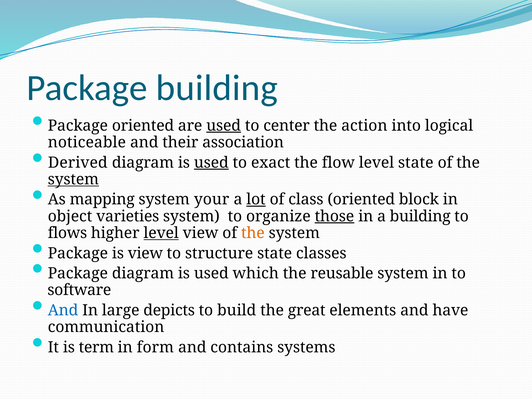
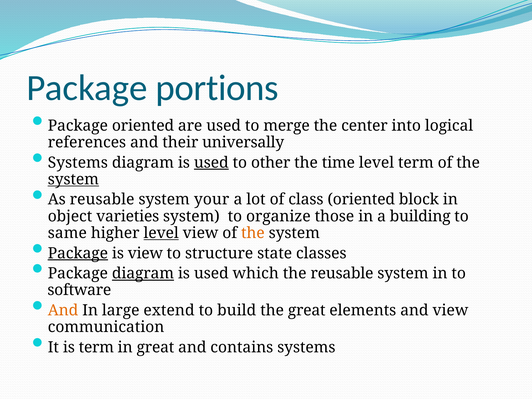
Package building: building -> portions
used at (224, 126) underline: present -> none
center: center -> merge
action: action -> center
noticeable: noticeable -> references
association: association -> universally
Derived at (78, 163): Derived -> Systems
exact: exact -> other
flow: flow -> time
level state: state -> term
As mapping: mapping -> reusable
lot underline: present -> none
those underline: present -> none
flows: flows -> same
Package at (78, 253) underline: none -> present
diagram at (143, 273) underline: none -> present
And at (63, 310) colour: blue -> orange
depicts: depicts -> extend
and have: have -> view
in form: form -> great
